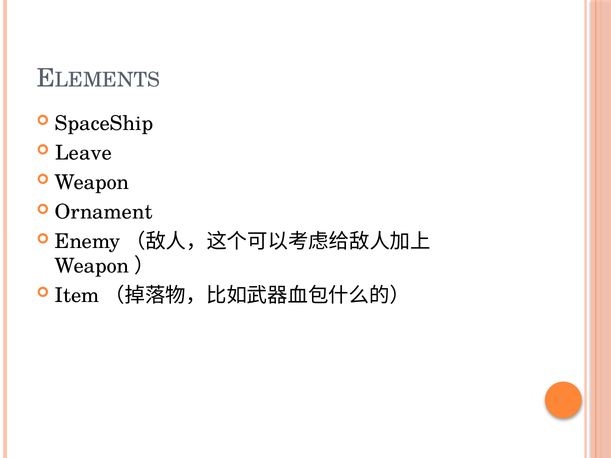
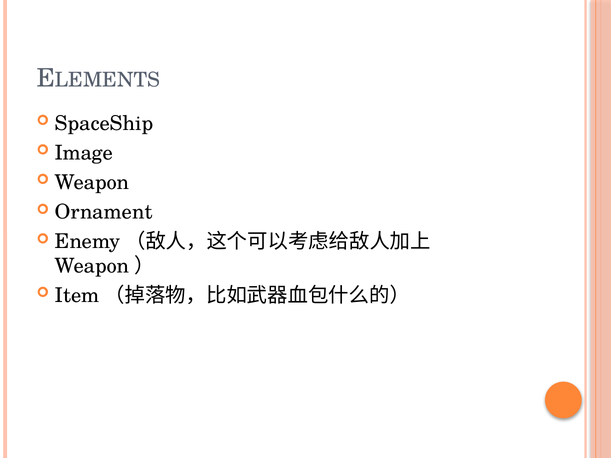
Leave: Leave -> Image
